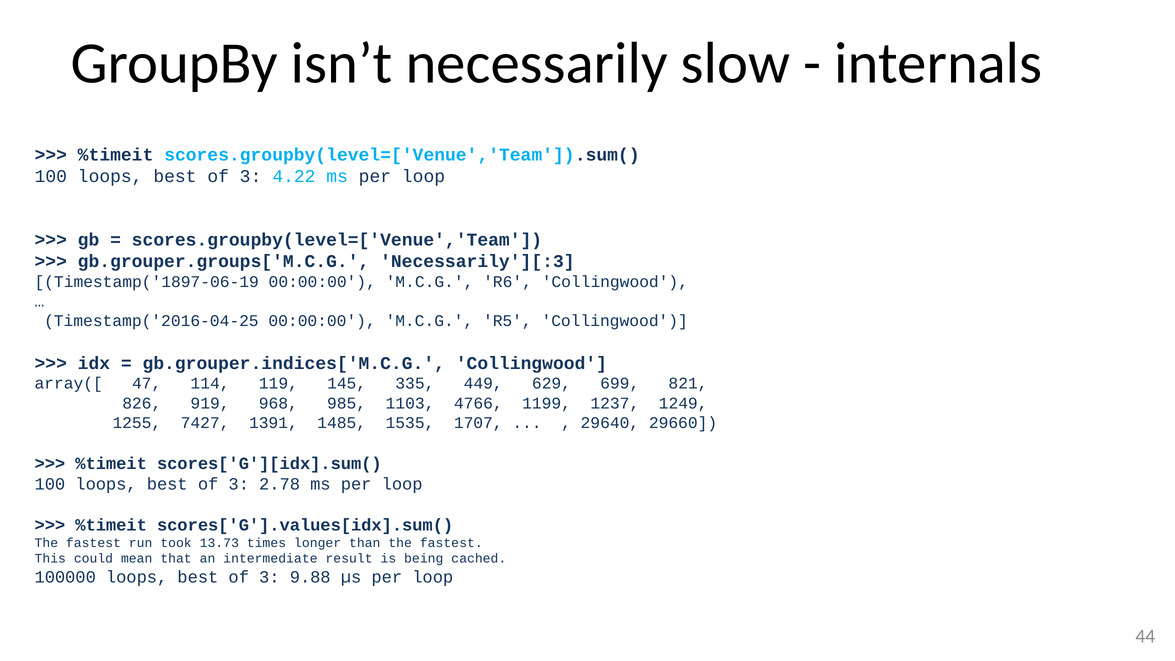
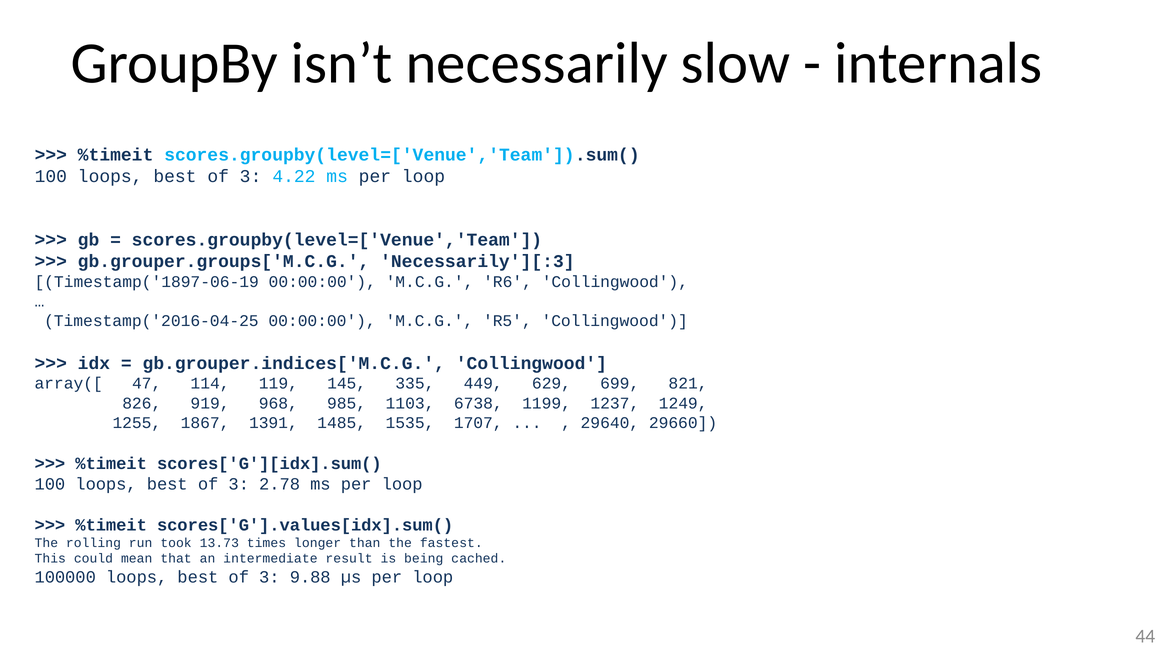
4766: 4766 -> 6738
7427: 7427 -> 1867
fastest at (93, 543): fastest -> rolling
